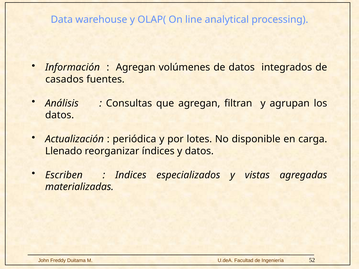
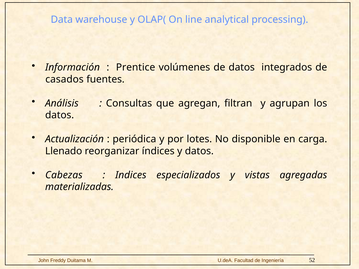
Agregan at (136, 67): Agregan -> Prentice
Escriben: Escriben -> Cabezas
